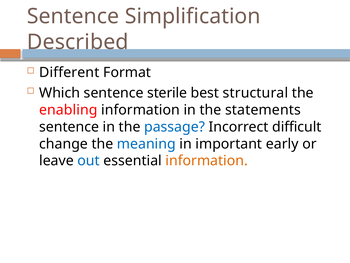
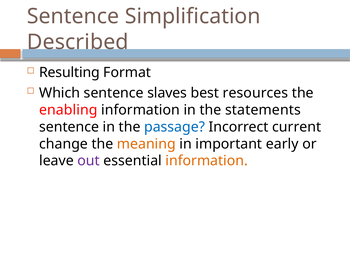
Different: Different -> Resulting
sterile: sterile -> slaves
structural: structural -> resources
difficult: difficult -> current
meaning colour: blue -> orange
out colour: blue -> purple
